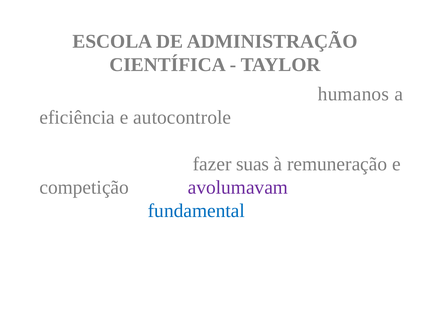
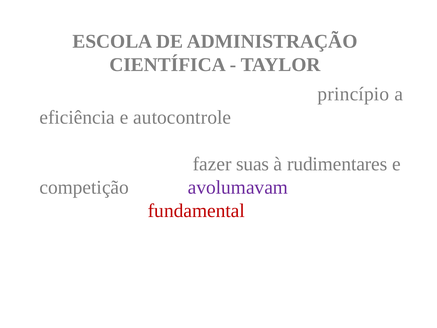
humanos: humanos -> princípio
remuneração: remuneração -> rudimentares
fundamental colour: blue -> red
